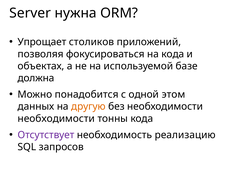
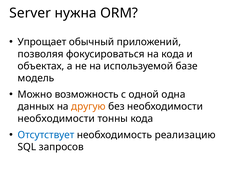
столиков: столиков -> обычный
должна: должна -> модель
понадобится: понадобится -> возможность
этом: этом -> одна
Отсутствует colour: purple -> blue
